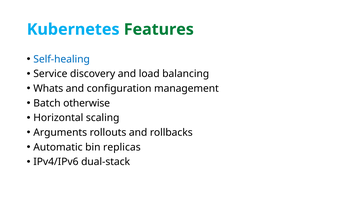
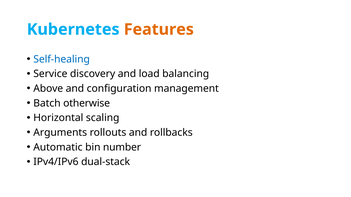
Features colour: green -> orange
Whats: Whats -> Above
replicas: replicas -> number
